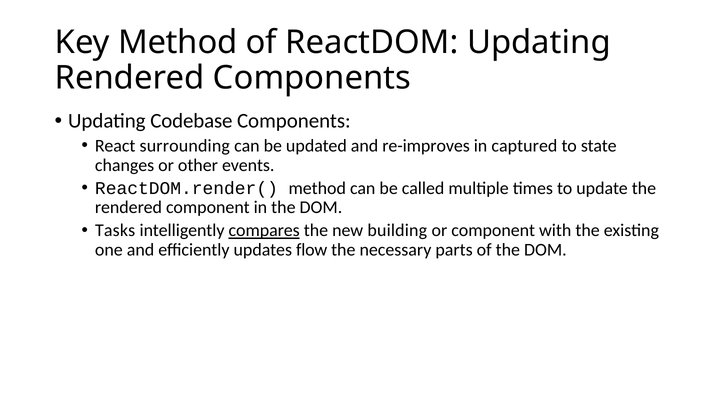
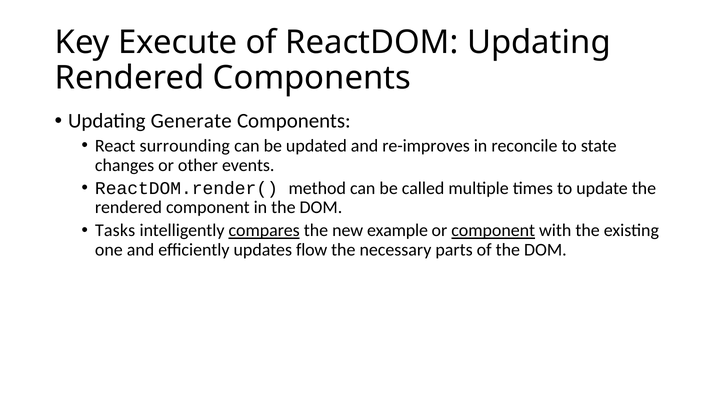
Key Method: Method -> Execute
Codebase: Codebase -> Generate
captured: captured -> reconcile
building: building -> example
component at (493, 231) underline: none -> present
